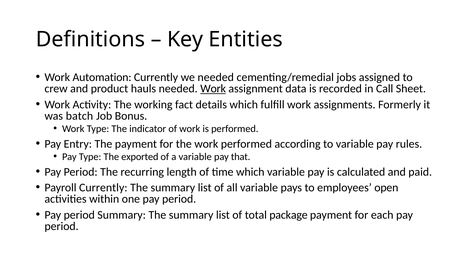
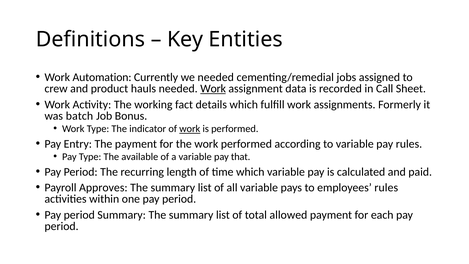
work at (190, 129) underline: none -> present
exported: exported -> available
Payroll Currently: Currently -> Approves
employees open: open -> rules
package: package -> allowed
